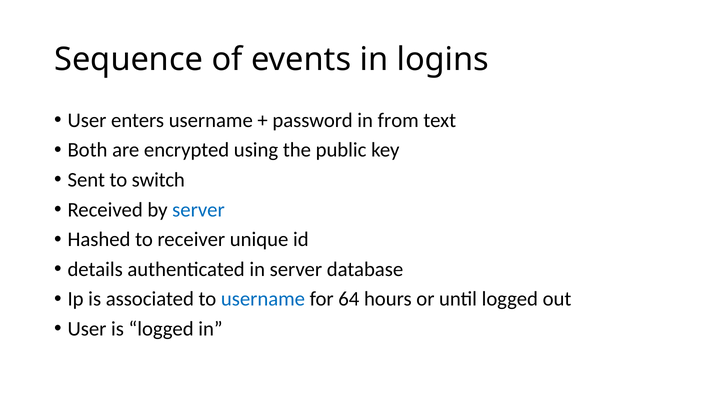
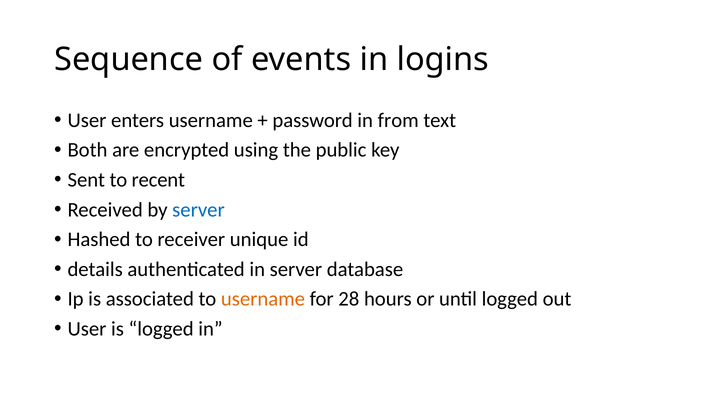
switch: switch -> recent
username at (263, 299) colour: blue -> orange
64: 64 -> 28
